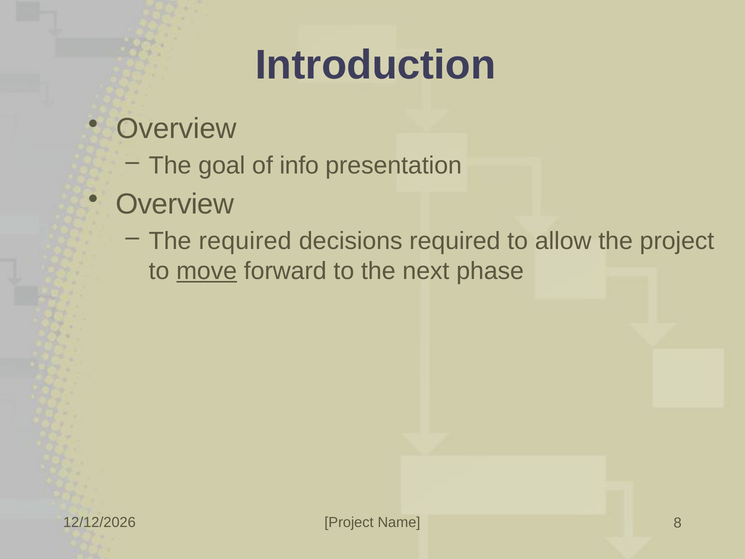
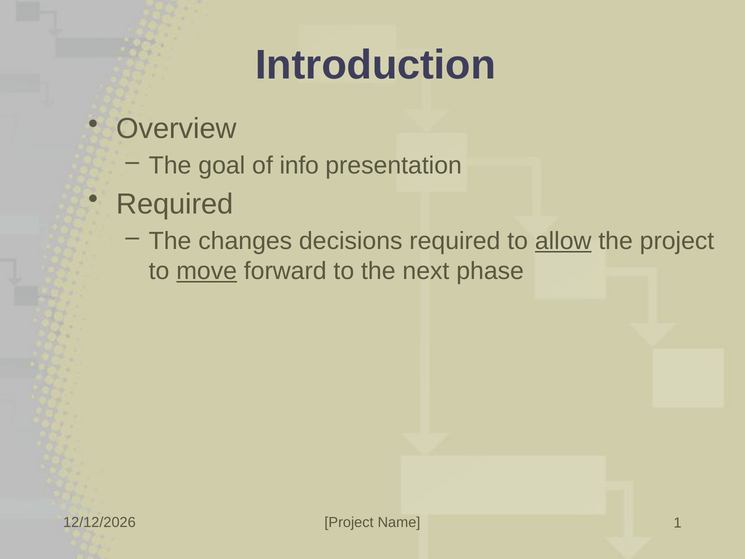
Overview at (175, 204): Overview -> Required
The required: required -> changes
allow underline: none -> present
8: 8 -> 1
